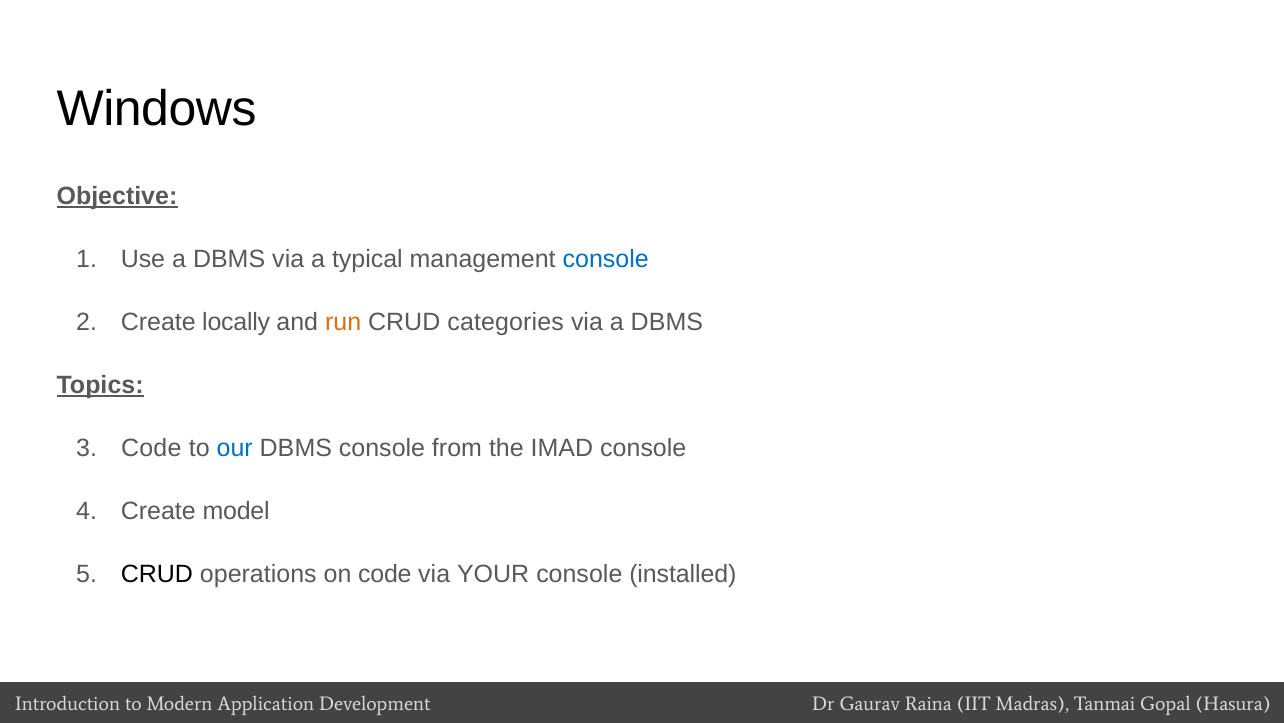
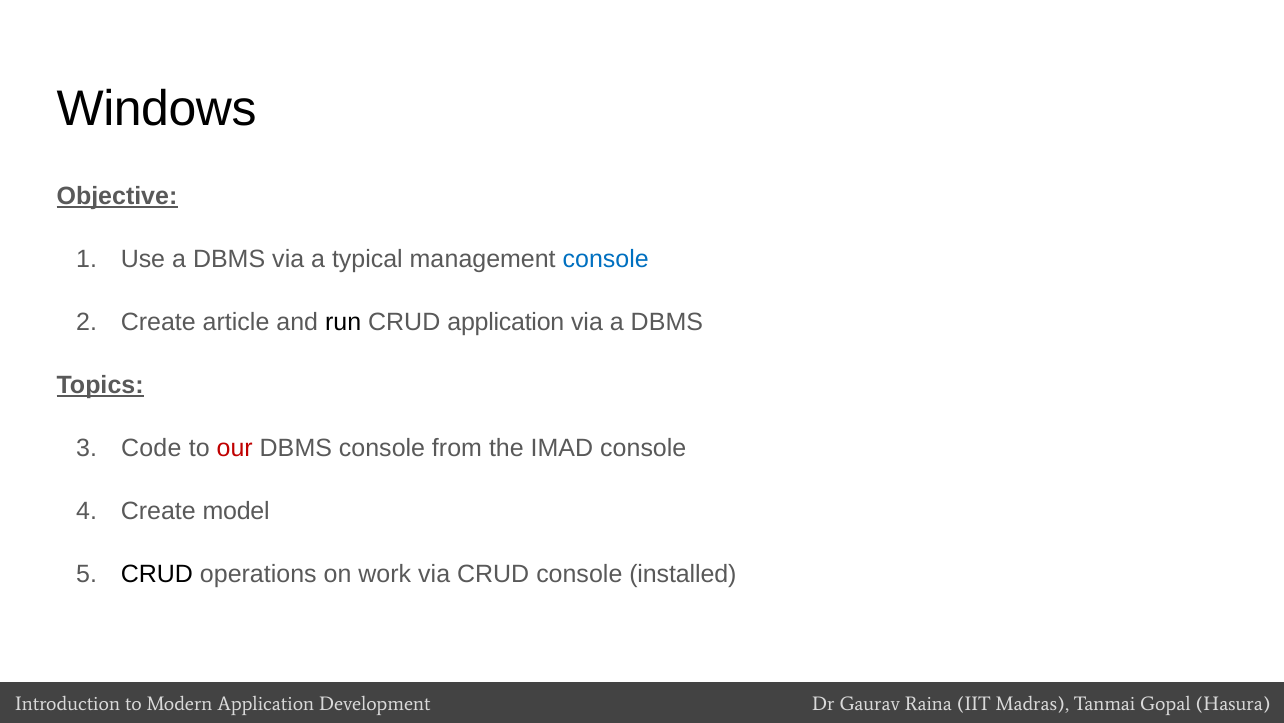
locally: locally -> article
run colour: orange -> black
CRUD categories: categories -> application
our colour: blue -> red
on code: code -> work
via YOUR: YOUR -> CRUD
